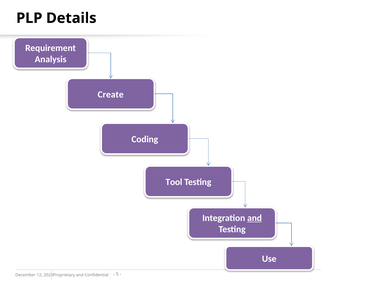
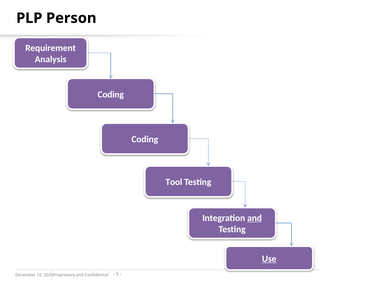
Details: Details -> Person
Create at (111, 94): Create -> Coding
Use underline: none -> present
